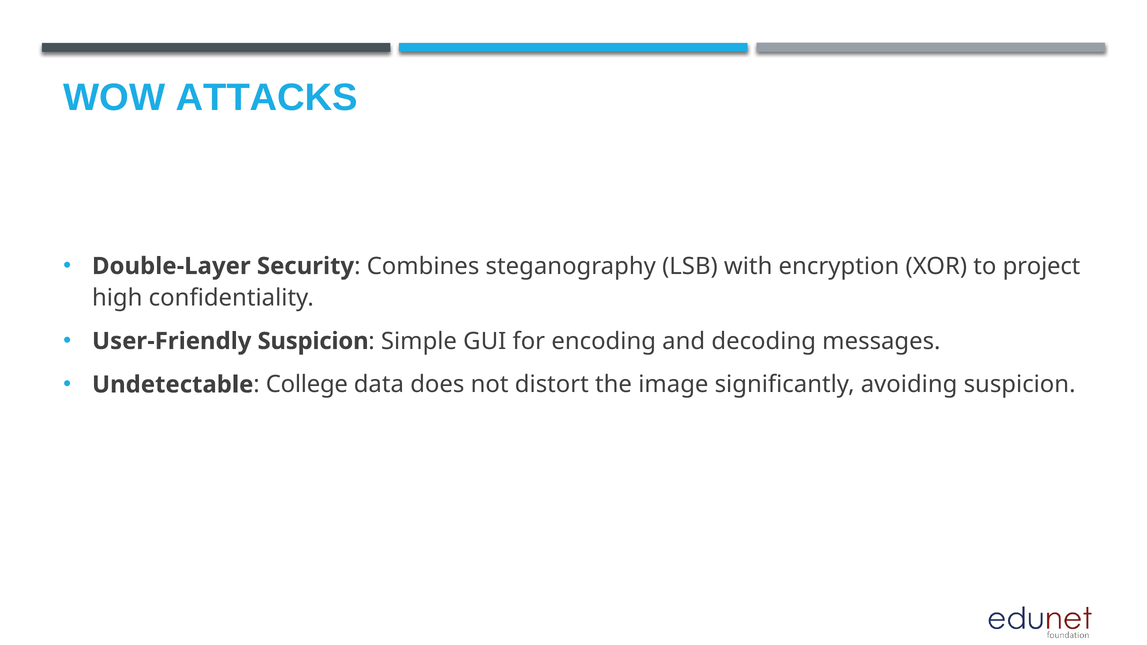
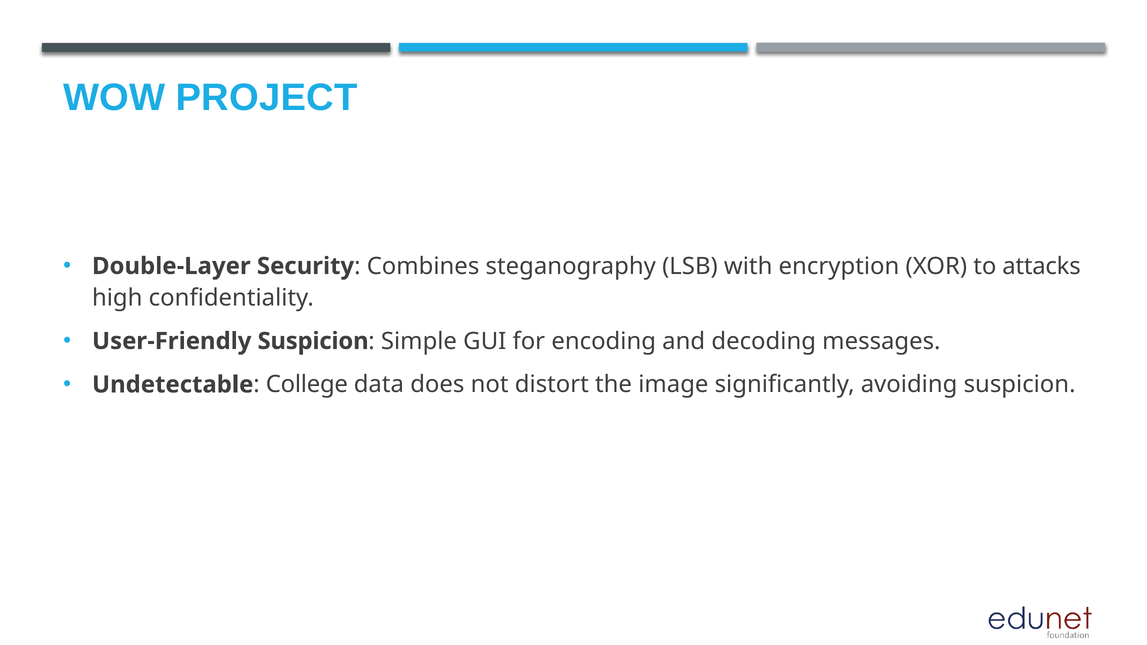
ATTACKS: ATTACKS -> PROJECT
project: project -> attacks
